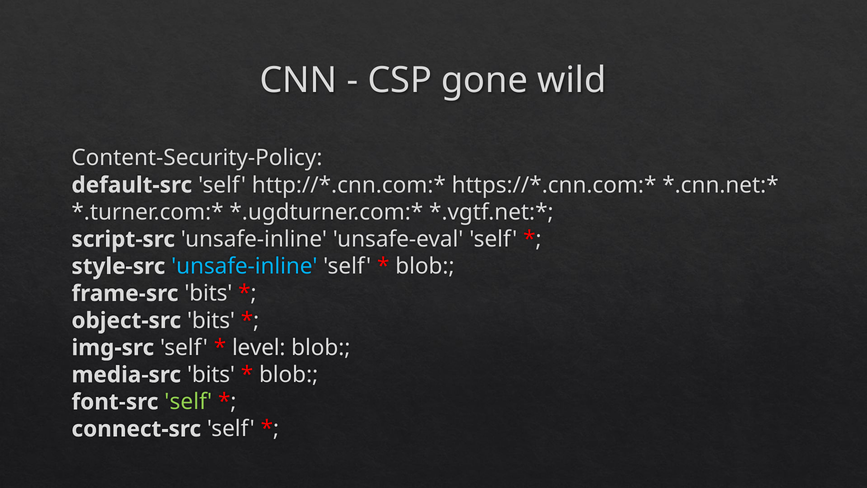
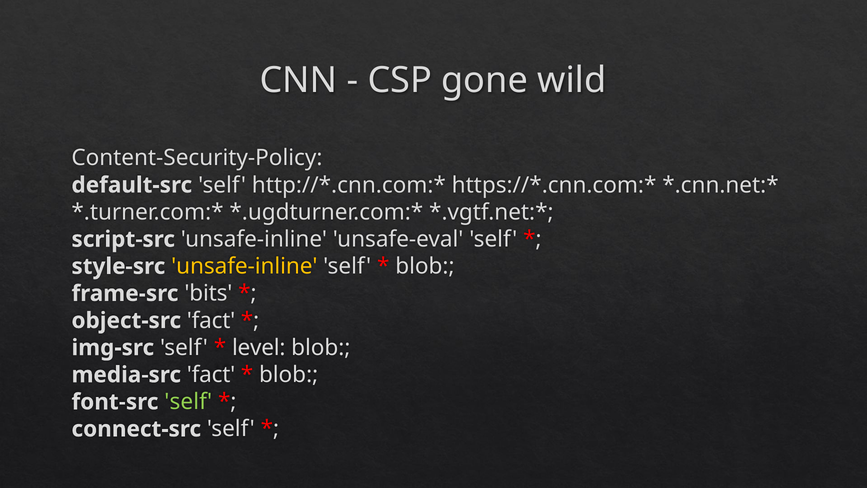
unsafe-inline at (244, 266) colour: light blue -> yellow
object-src bits: bits -> fact
media-src bits: bits -> fact
